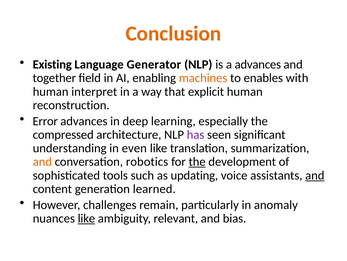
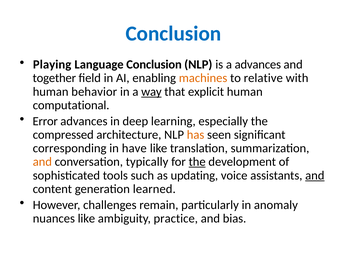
Conclusion at (173, 34) colour: orange -> blue
Existing: Existing -> Playing
Language Generator: Generator -> Conclusion
enables: enables -> relative
interpret: interpret -> behavior
way underline: none -> present
reconstruction: reconstruction -> computational
has colour: purple -> orange
understanding: understanding -> corresponding
even: even -> have
robotics: robotics -> typically
like at (86, 218) underline: present -> none
relevant: relevant -> practice
